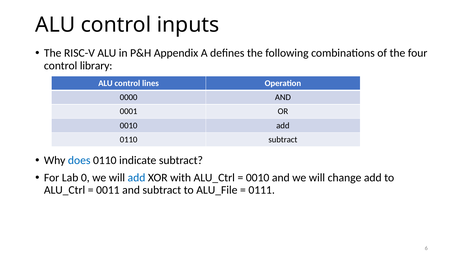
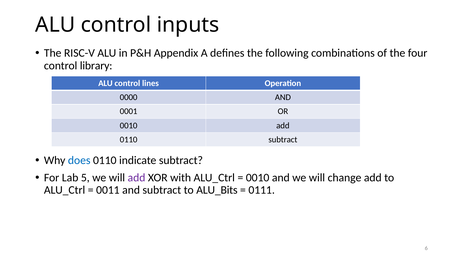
0: 0 -> 5
add at (137, 178) colour: blue -> purple
ALU_File: ALU_File -> ALU_Bits
